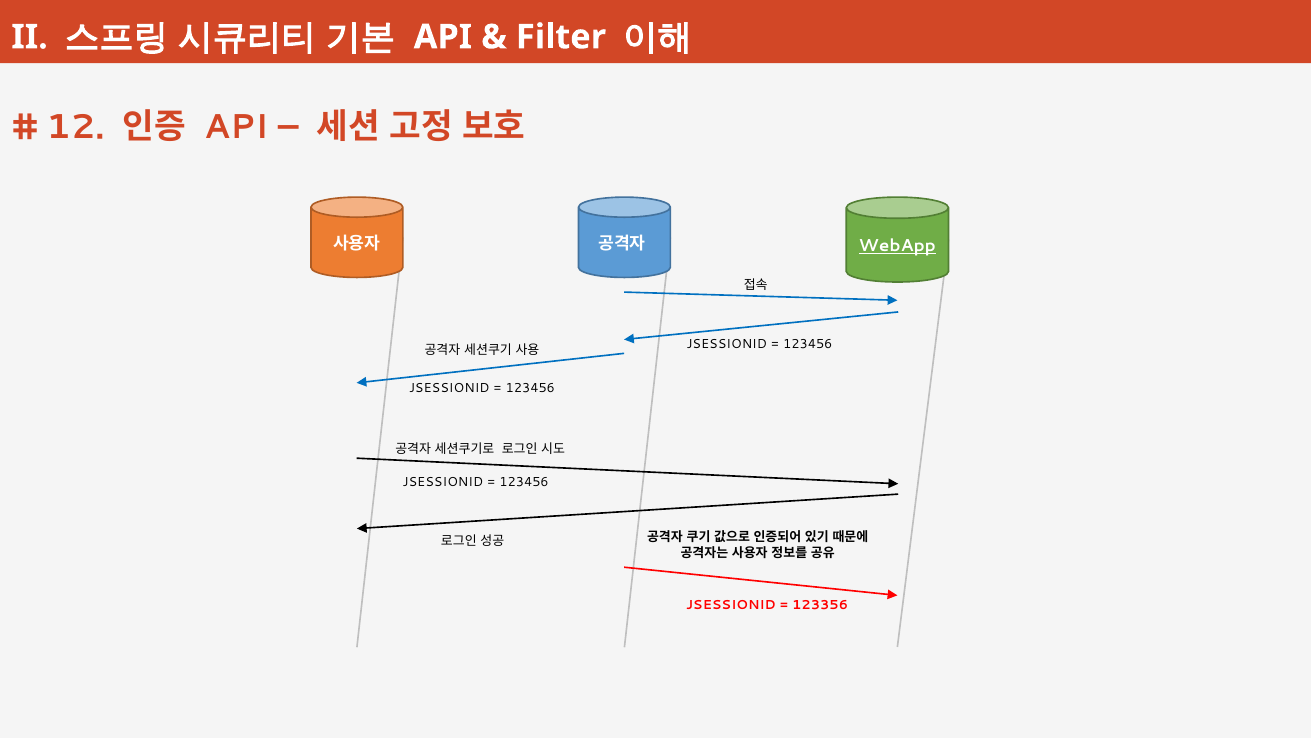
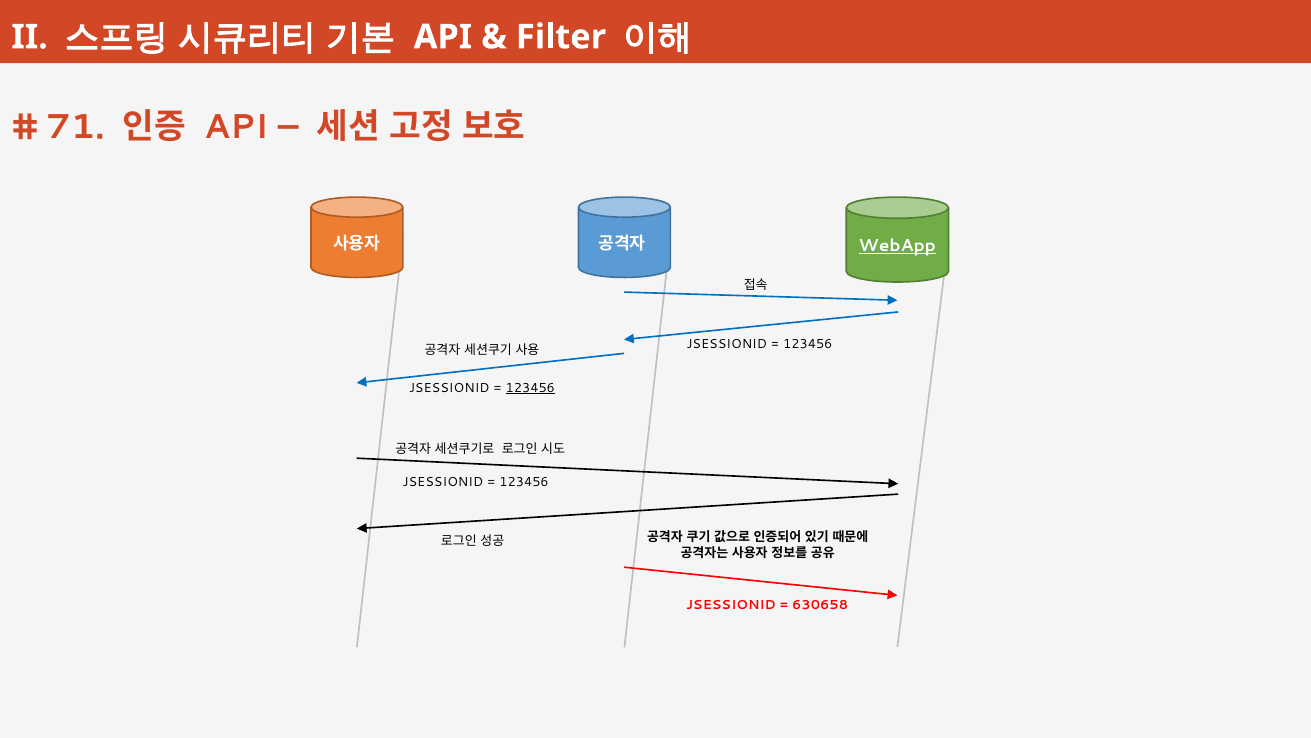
12: 12 -> 71
123456 at (530, 388) underline: none -> present
123356: 123356 -> 630658
